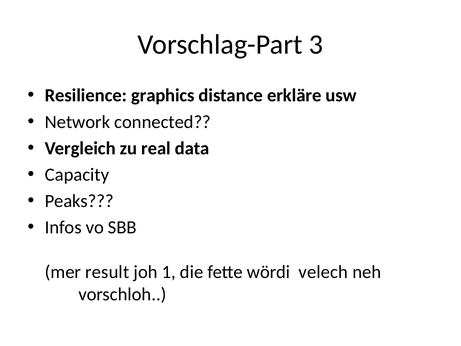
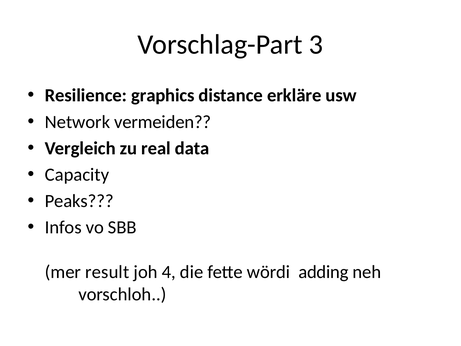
connected: connected -> vermeiden
1: 1 -> 4
velech: velech -> adding
